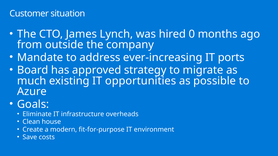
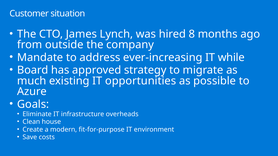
0: 0 -> 8
ports: ports -> while
